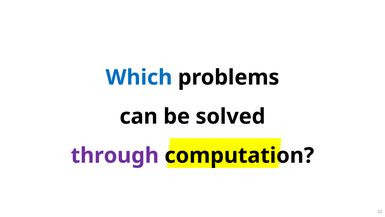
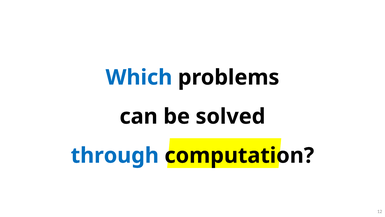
through colour: purple -> blue
